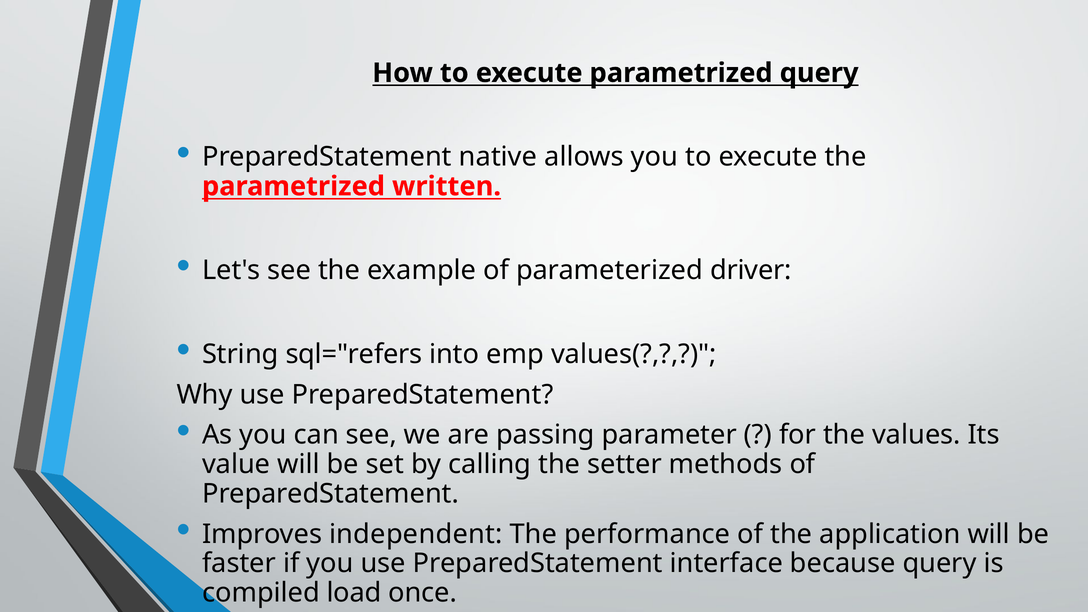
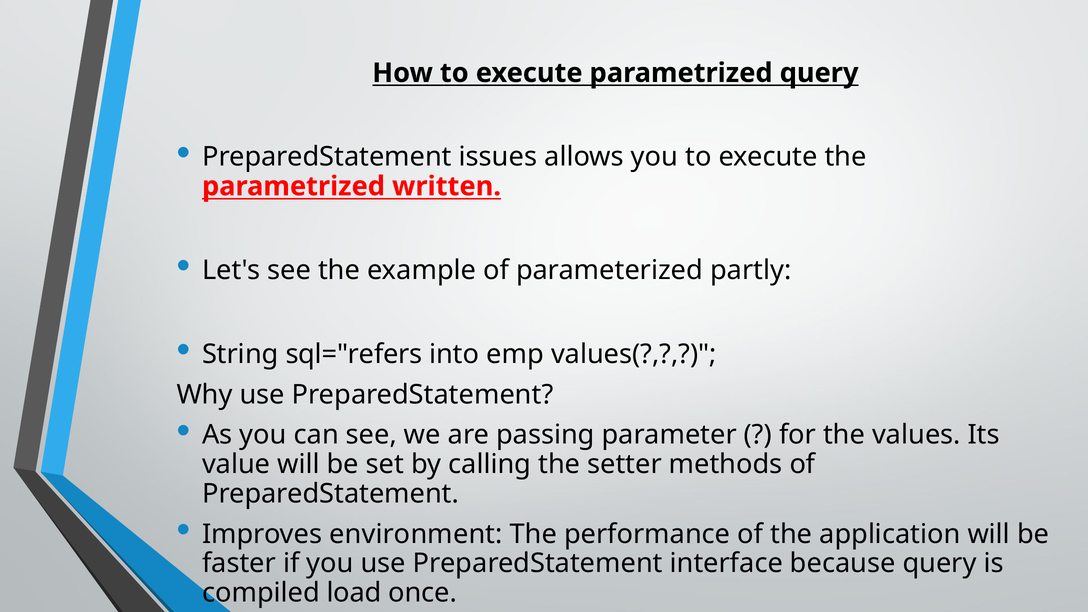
native: native -> issues
driver: driver -> partly
independent: independent -> environment
